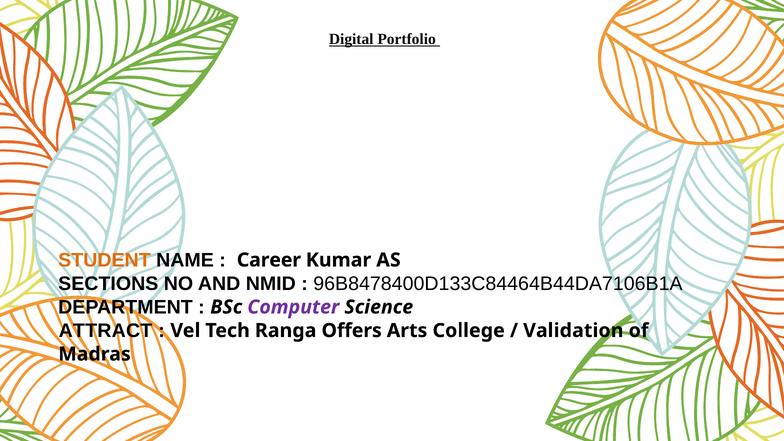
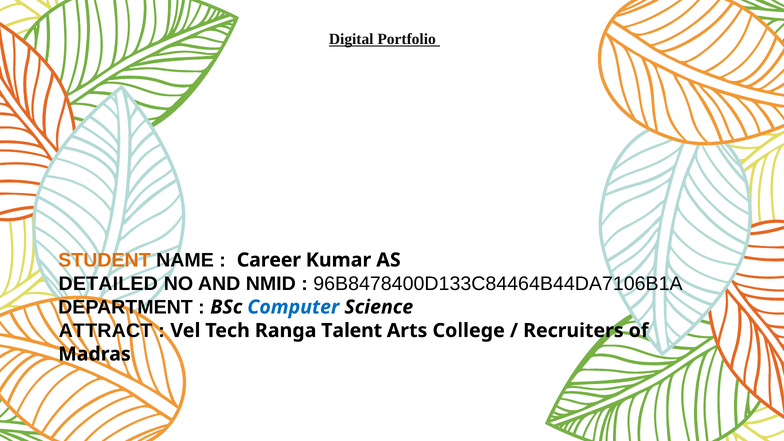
SECTIONS: SECTIONS -> DETAILED
Computer colour: purple -> blue
Offers: Offers -> Talent
Validation: Validation -> Recruiters
